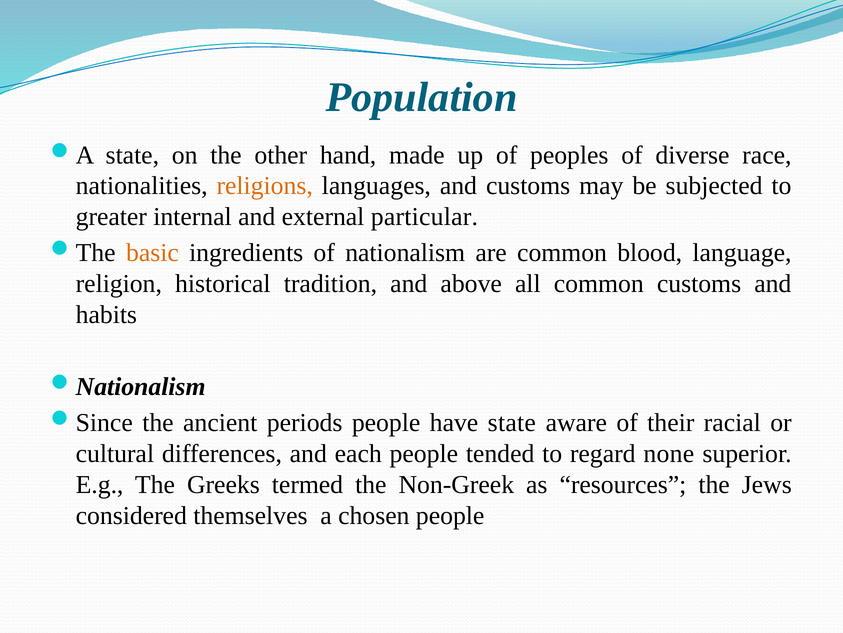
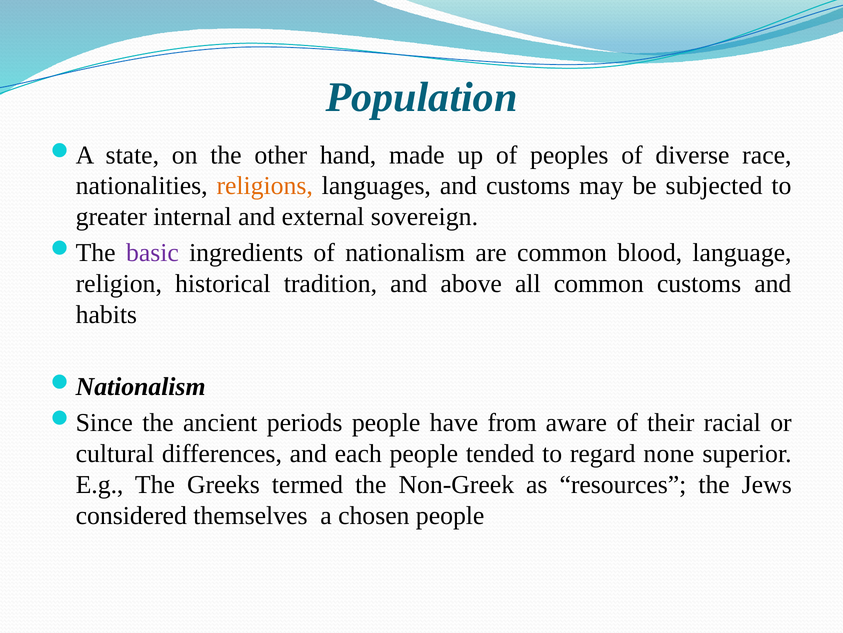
particular: particular -> sovereign
basic colour: orange -> purple
have state: state -> from
